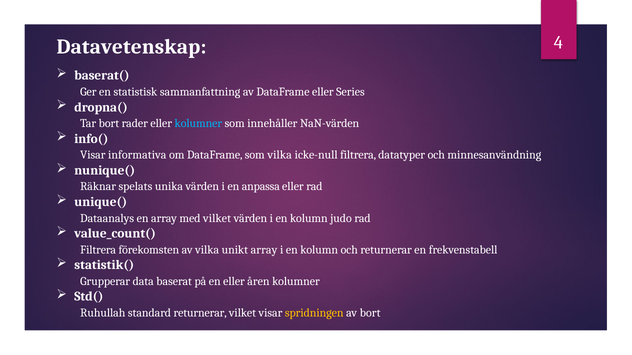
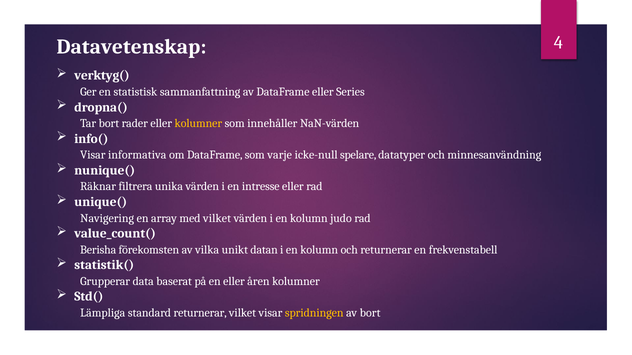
baserat(: baserat( -> verktyg(
kolumner at (198, 124) colour: light blue -> yellow
som vilka: vilka -> varje
icke-null filtrera: filtrera -> spelare
spelats: spelats -> filtrera
anpassa: anpassa -> intresse
Dataanalys: Dataanalys -> Navigering
Filtrera at (98, 250): Filtrera -> Berisha
unikt array: array -> datan
Ruhullah: Ruhullah -> Lämpliga
